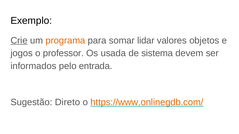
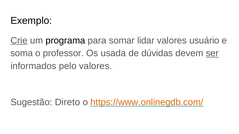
programa colour: orange -> black
objetos: objetos -> usuário
jogos: jogos -> soma
sistema: sistema -> dúvidas
ser underline: none -> present
pelo entrada: entrada -> valores
